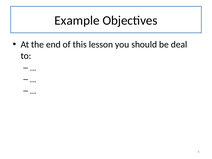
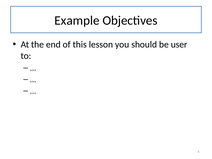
deal: deal -> user
